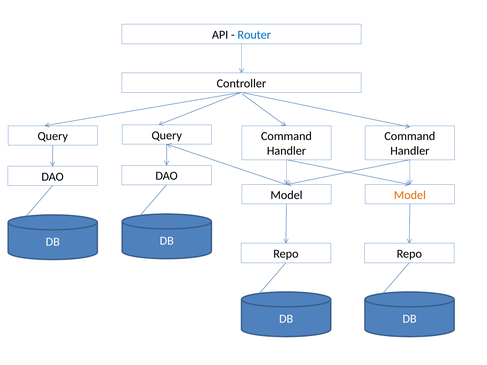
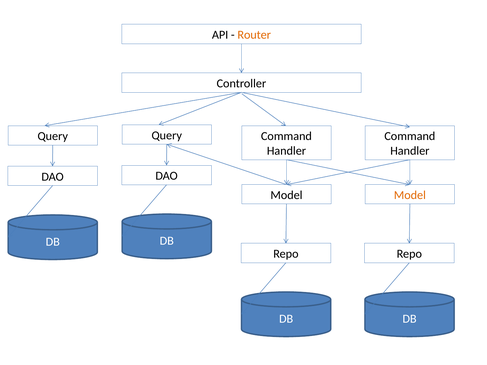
Router colour: blue -> orange
